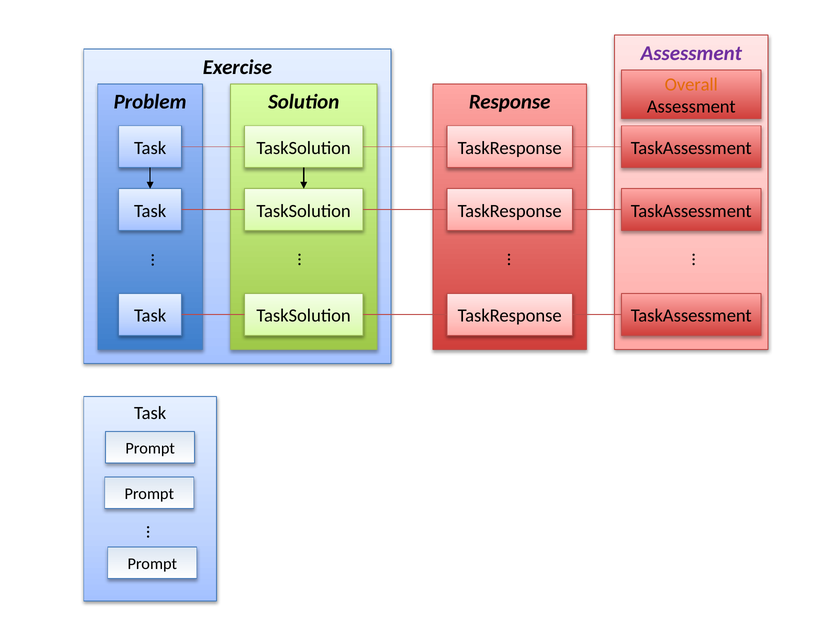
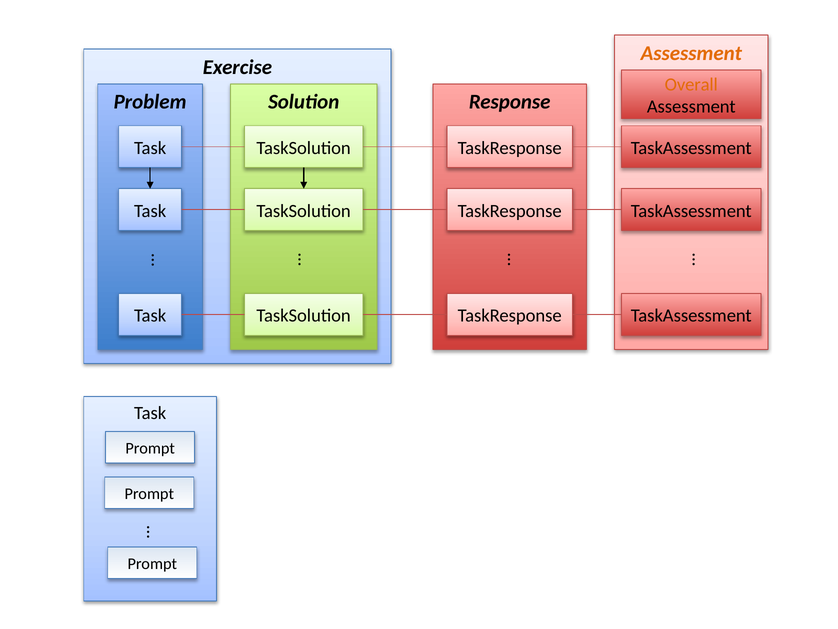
Assessment at (691, 53) colour: purple -> orange
